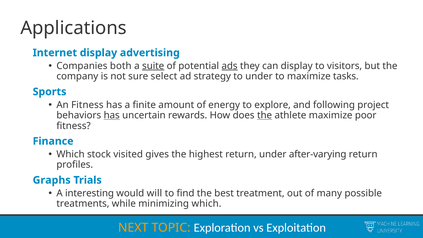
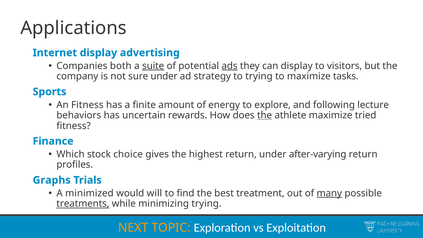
sure select: select -> under
to under: under -> trying
project: project -> lecture
has at (112, 115) underline: present -> none
poor: poor -> tried
visited: visited -> choice
interesting: interesting -> minimized
many underline: none -> present
treatments underline: none -> present
minimizing which: which -> trying
